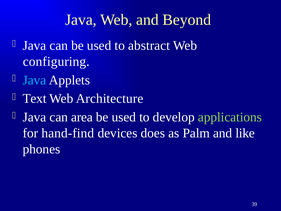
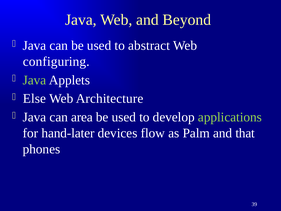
Java at (35, 80) colour: light blue -> light green
Text: Text -> Else
hand-find: hand-find -> hand-later
does: does -> flow
like: like -> that
